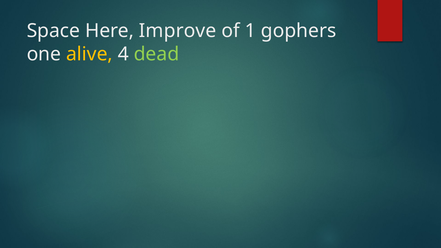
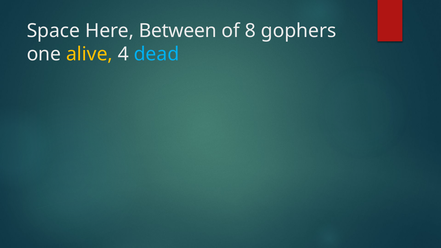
Improve: Improve -> Between
1: 1 -> 8
dead colour: light green -> light blue
